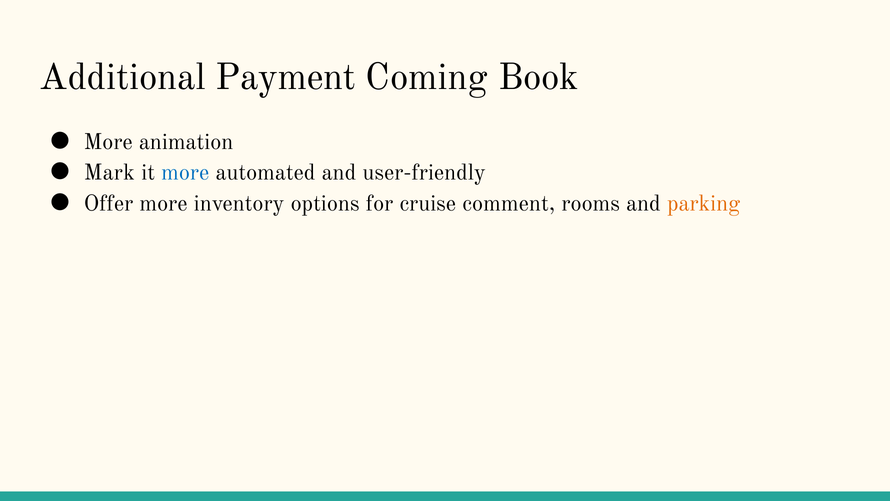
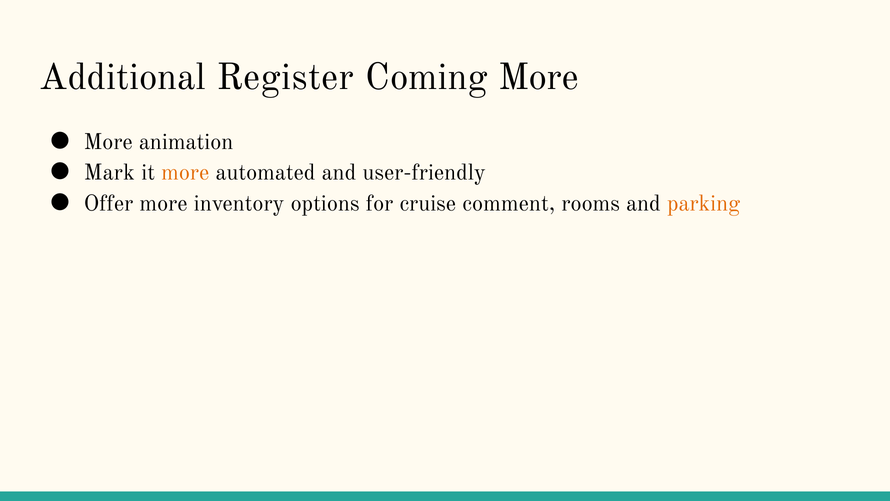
Payment: Payment -> Register
Coming Book: Book -> More
more at (185, 173) colour: blue -> orange
